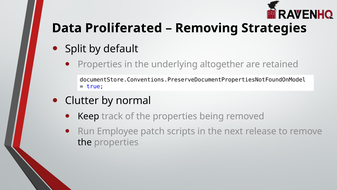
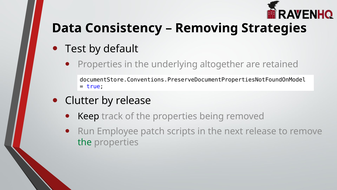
Proliferated: Proliferated -> Consistency
Split: Split -> Test
by normal: normal -> release
the at (85, 142) colour: black -> green
